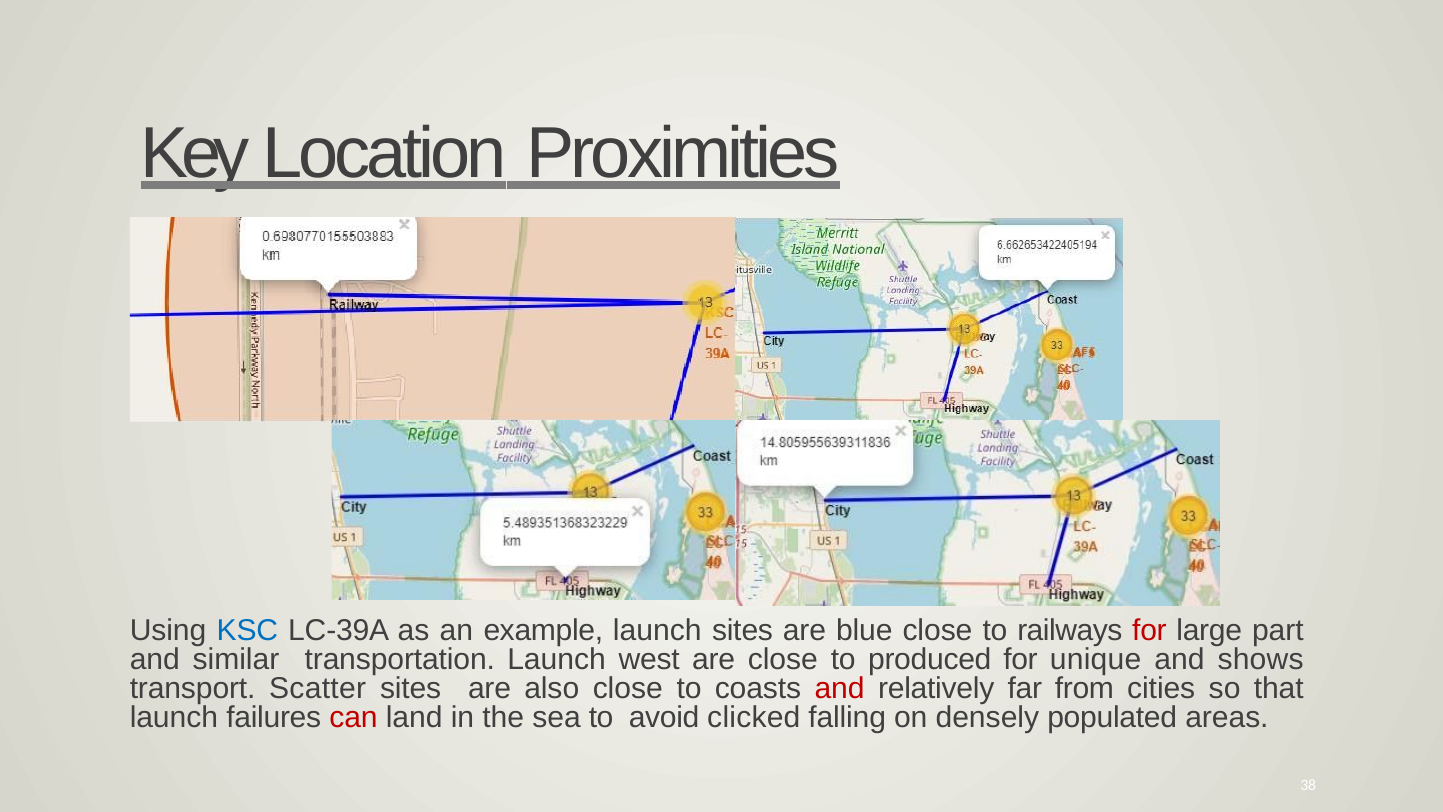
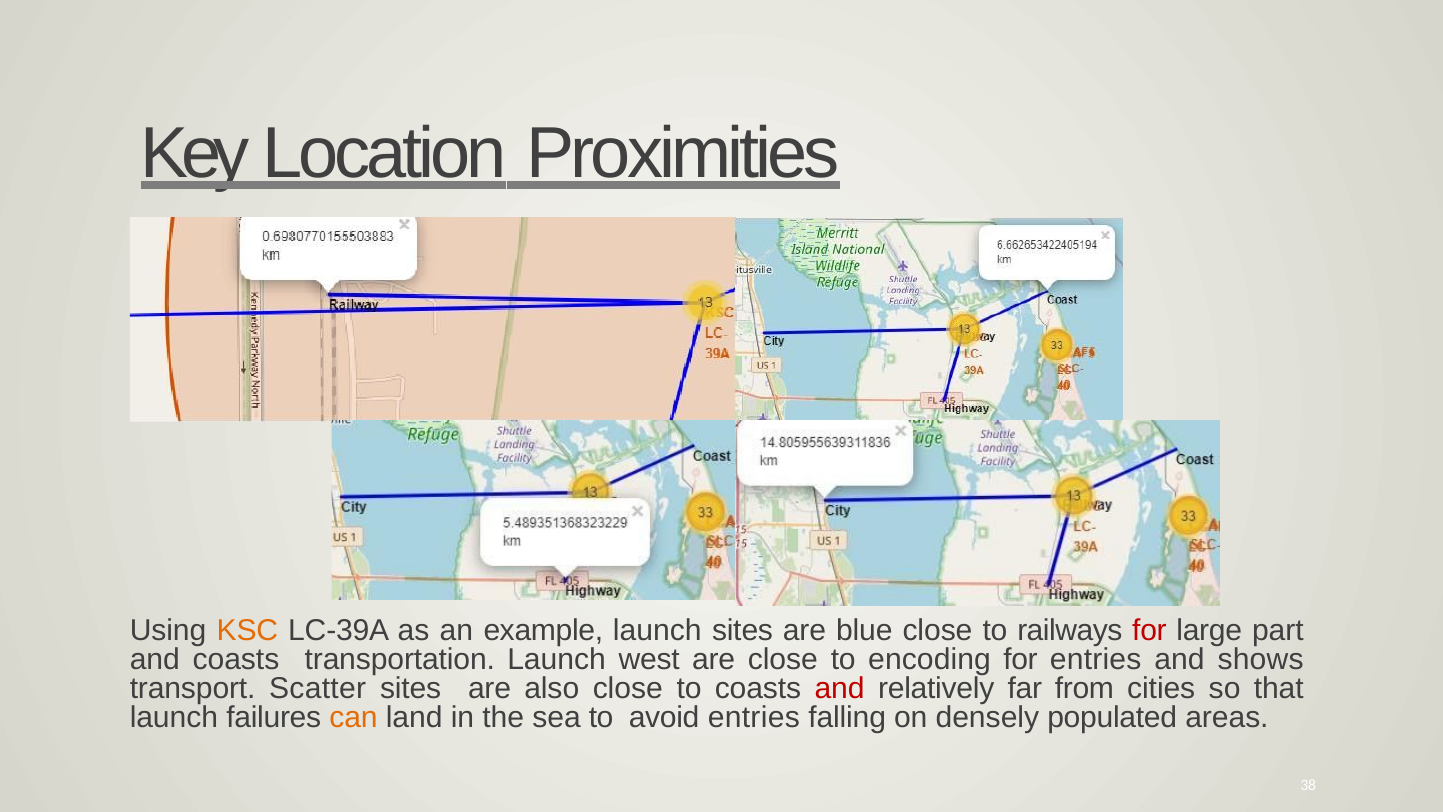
KSC colour: blue -> orange
and similar: similar -> coasts
produced: produced -> encoding
for unique: unique -> entries
can colour: red -> orange
avoid clicked: clicked -> entries
